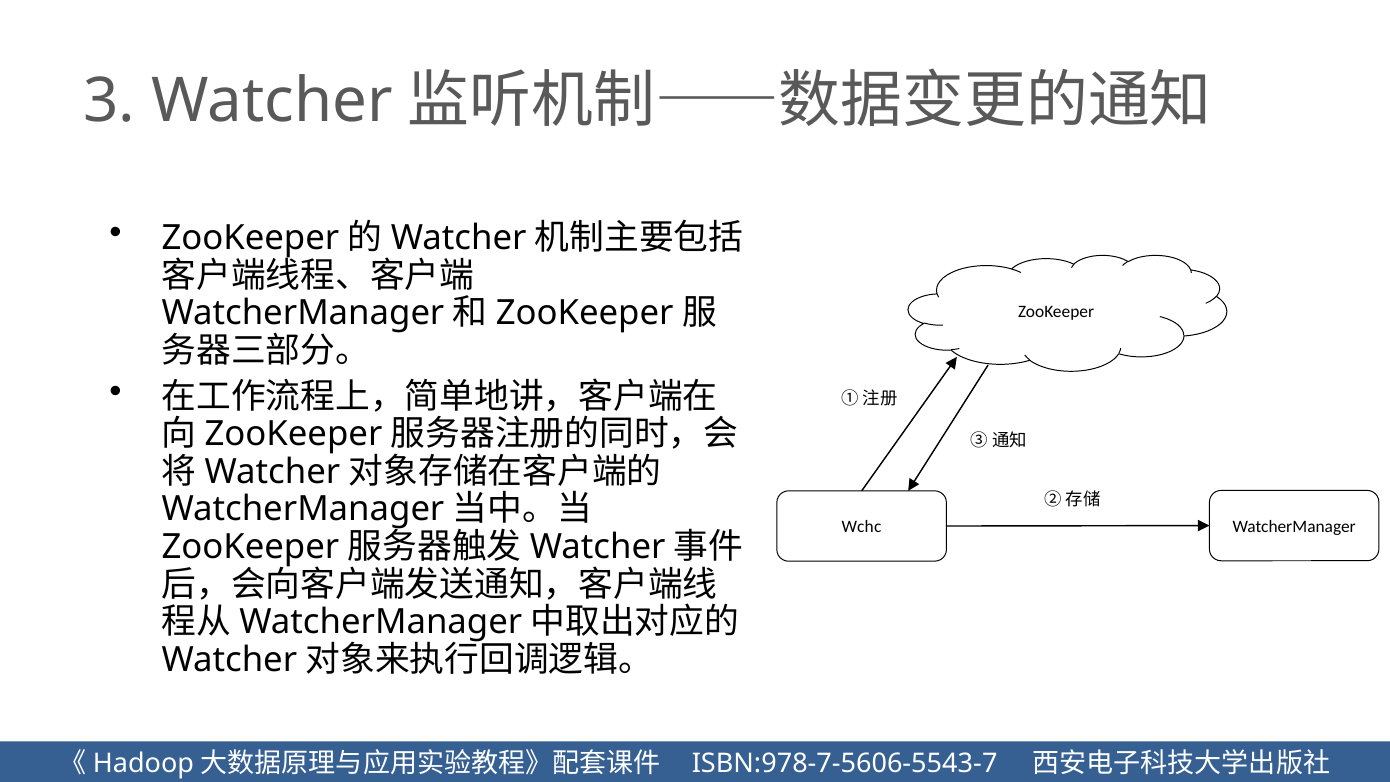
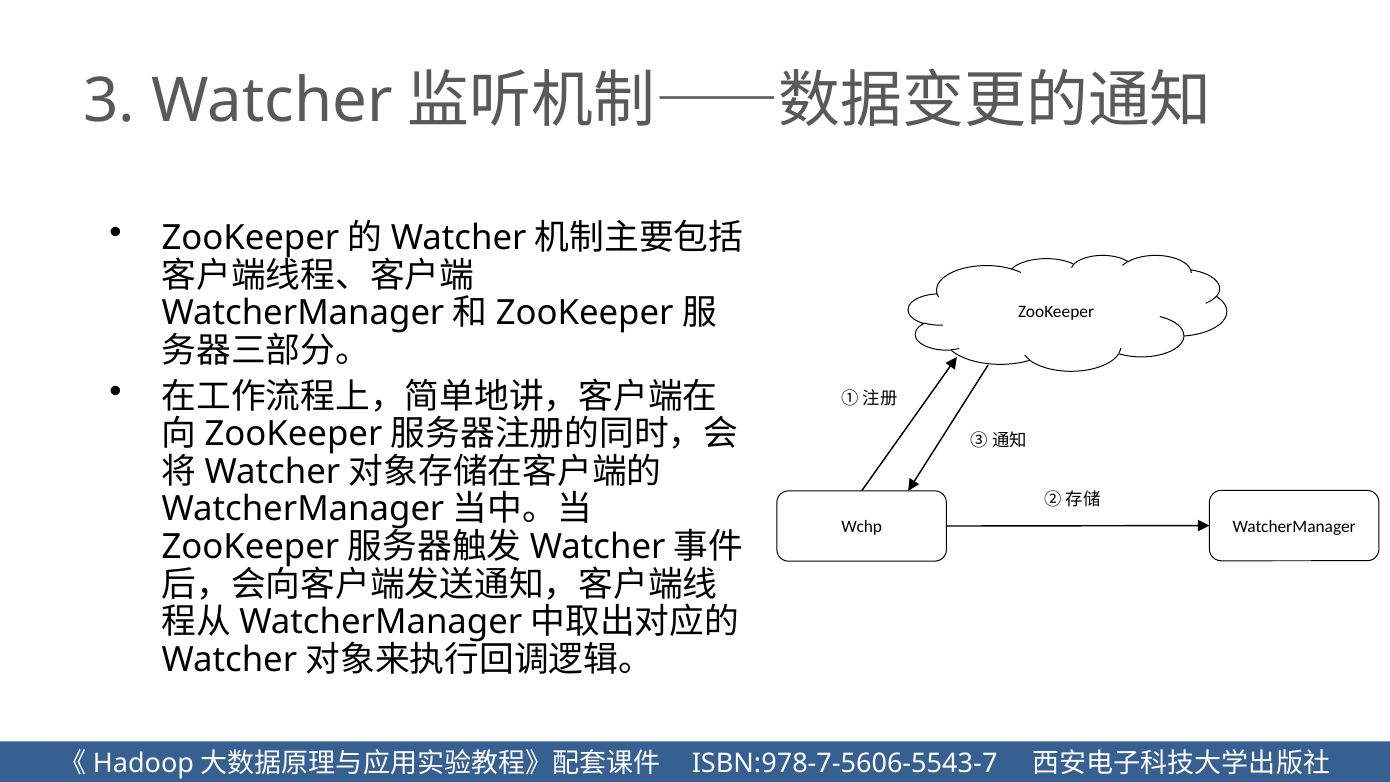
Wchc: Wchc -> Wchp
